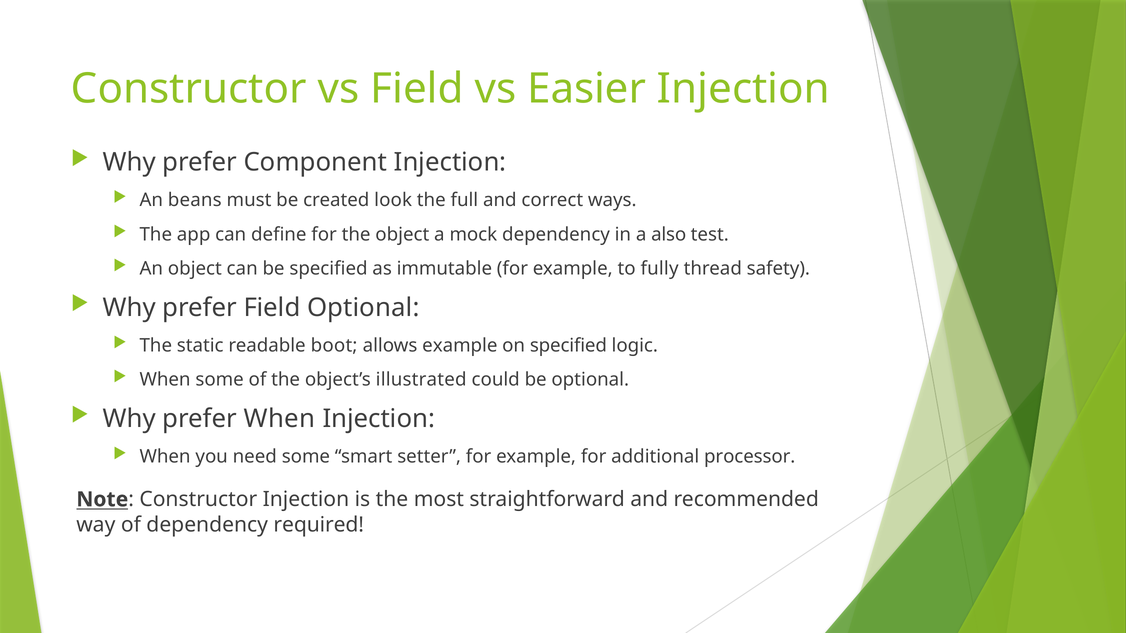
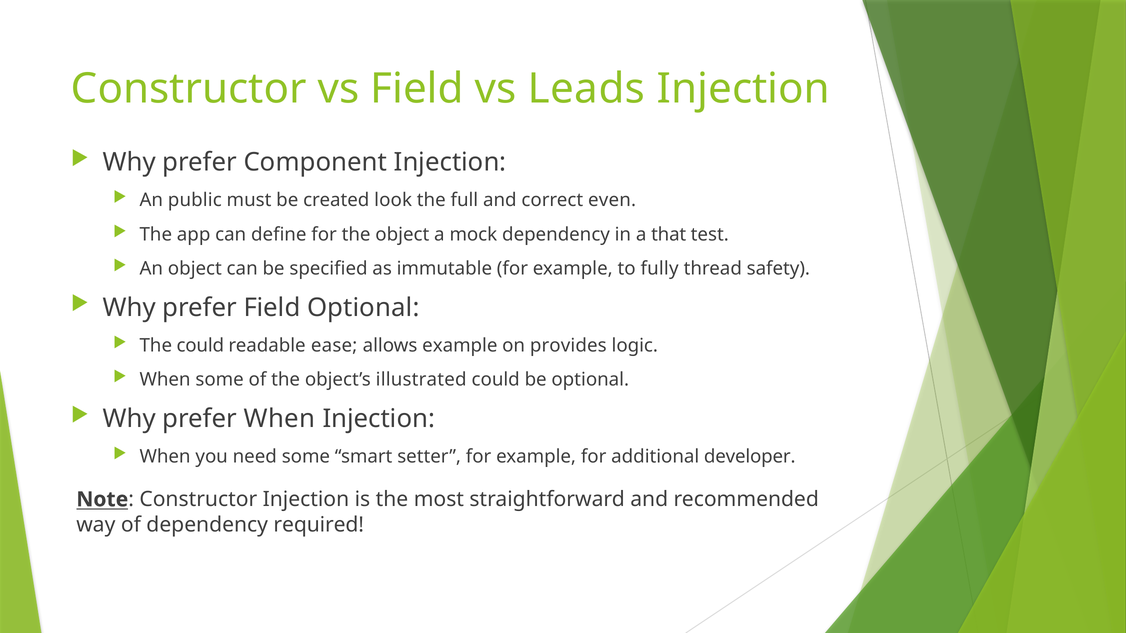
Easier: Easier -> Leads
beans: beans -> public
ways: ways -> even
also: also -> that
The static: static -> could
boot: boot -> ease
on specified: specified -> provides
processor: processor -> developer
